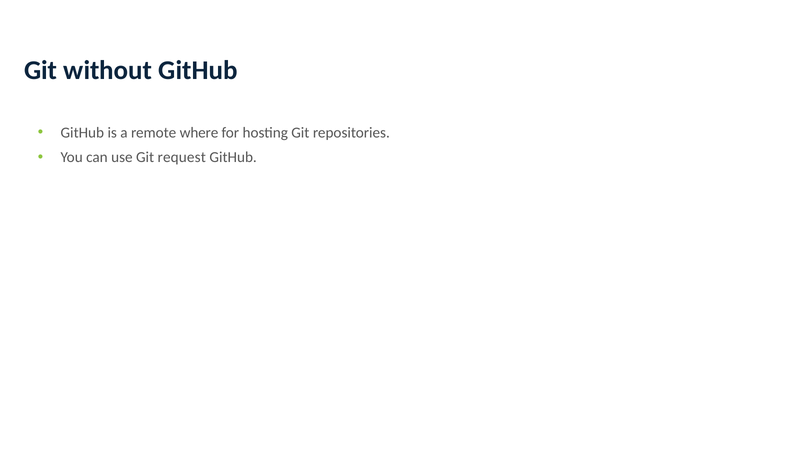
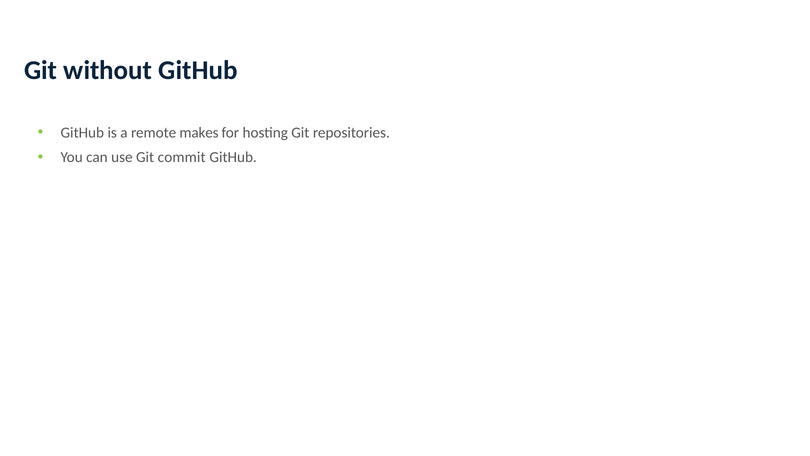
where: where -> makes
request: request -> commit
